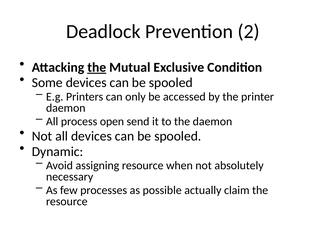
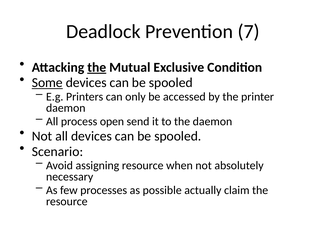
2: 2 -> 7
Some underline: none -> present
Dynamic: Dynamic -> Scenario
